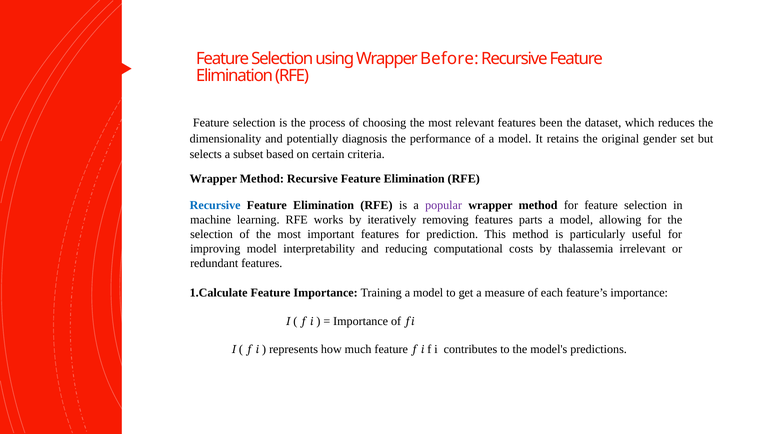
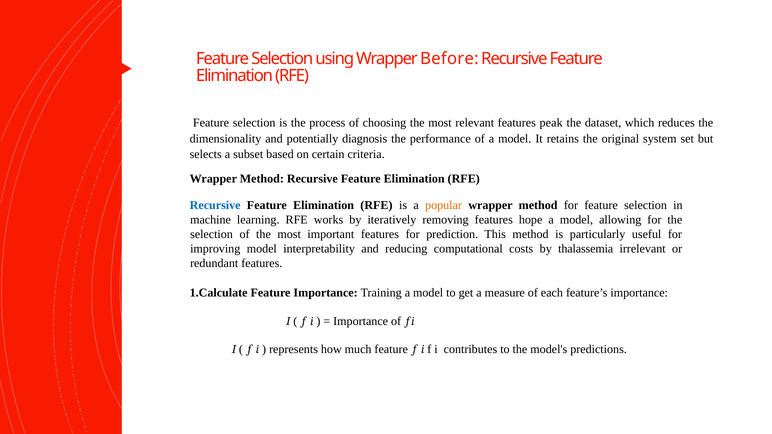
been: been -> peak
gender: gender -> system
popular colour: purple -> orange
parts: parts -> hope
